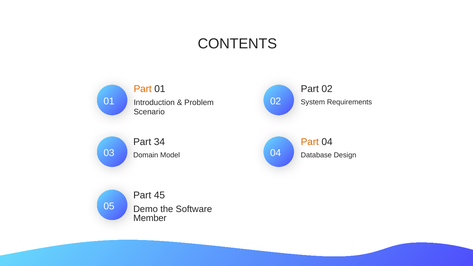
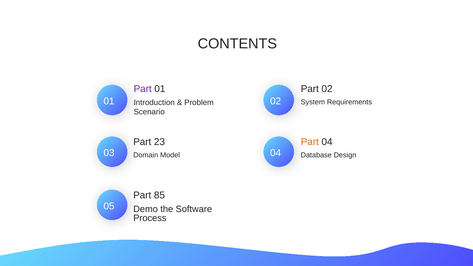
Part at (143, 89) colour: orange -> purple
34: 34 -> 23
45: 45 -> 85
Member: Member -> Process
